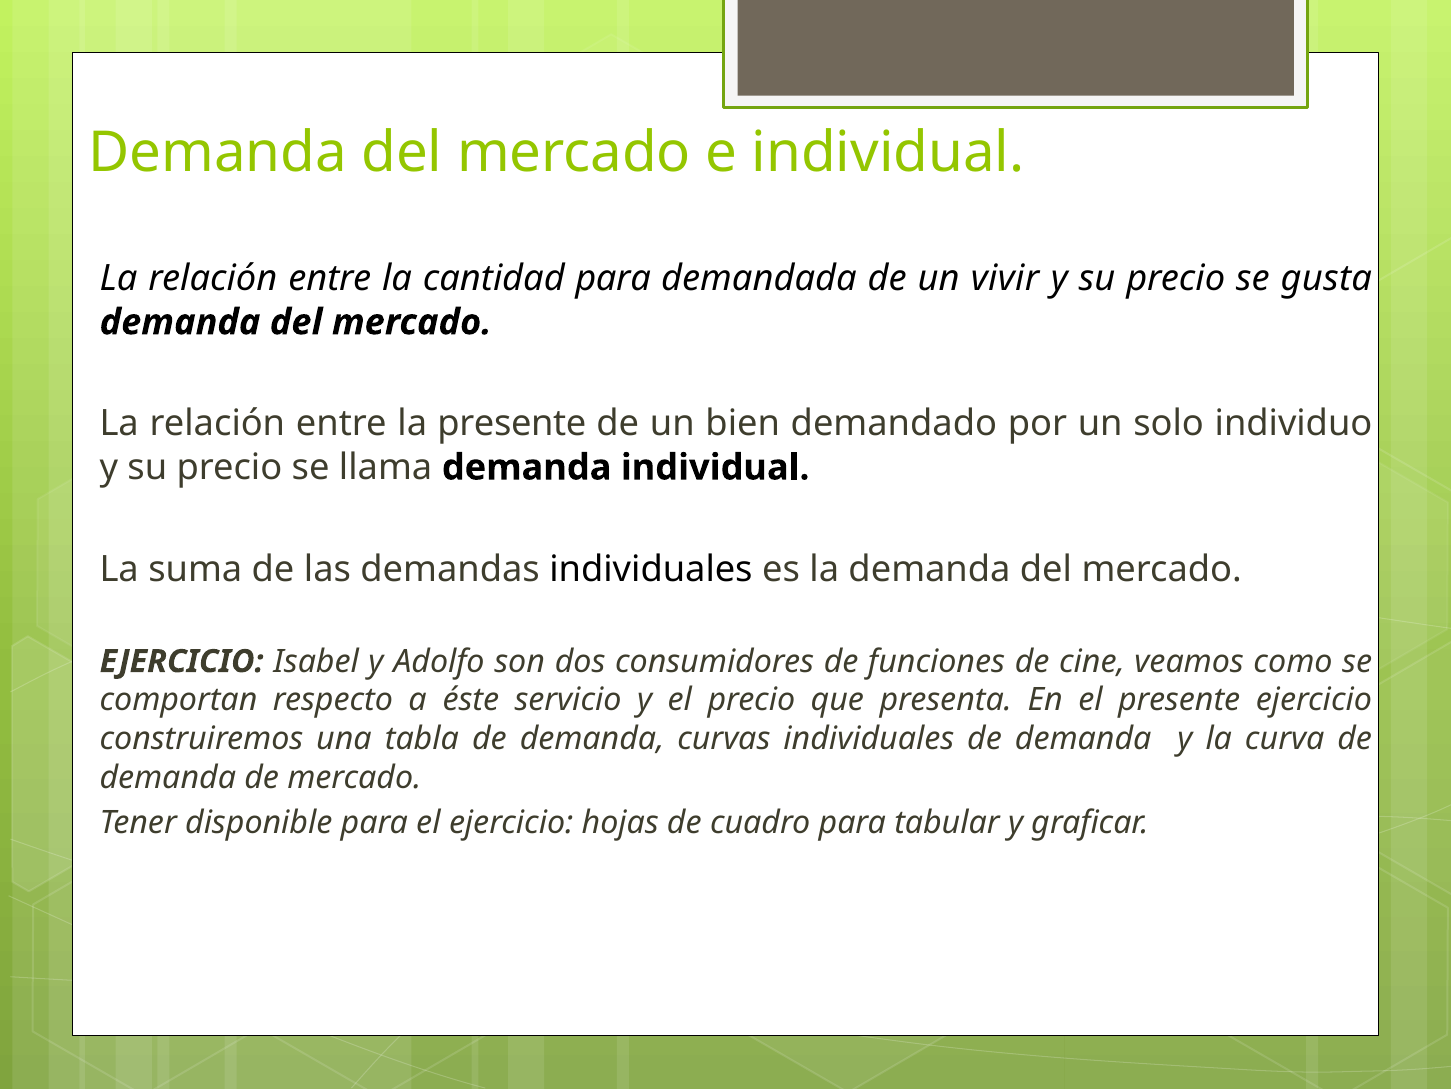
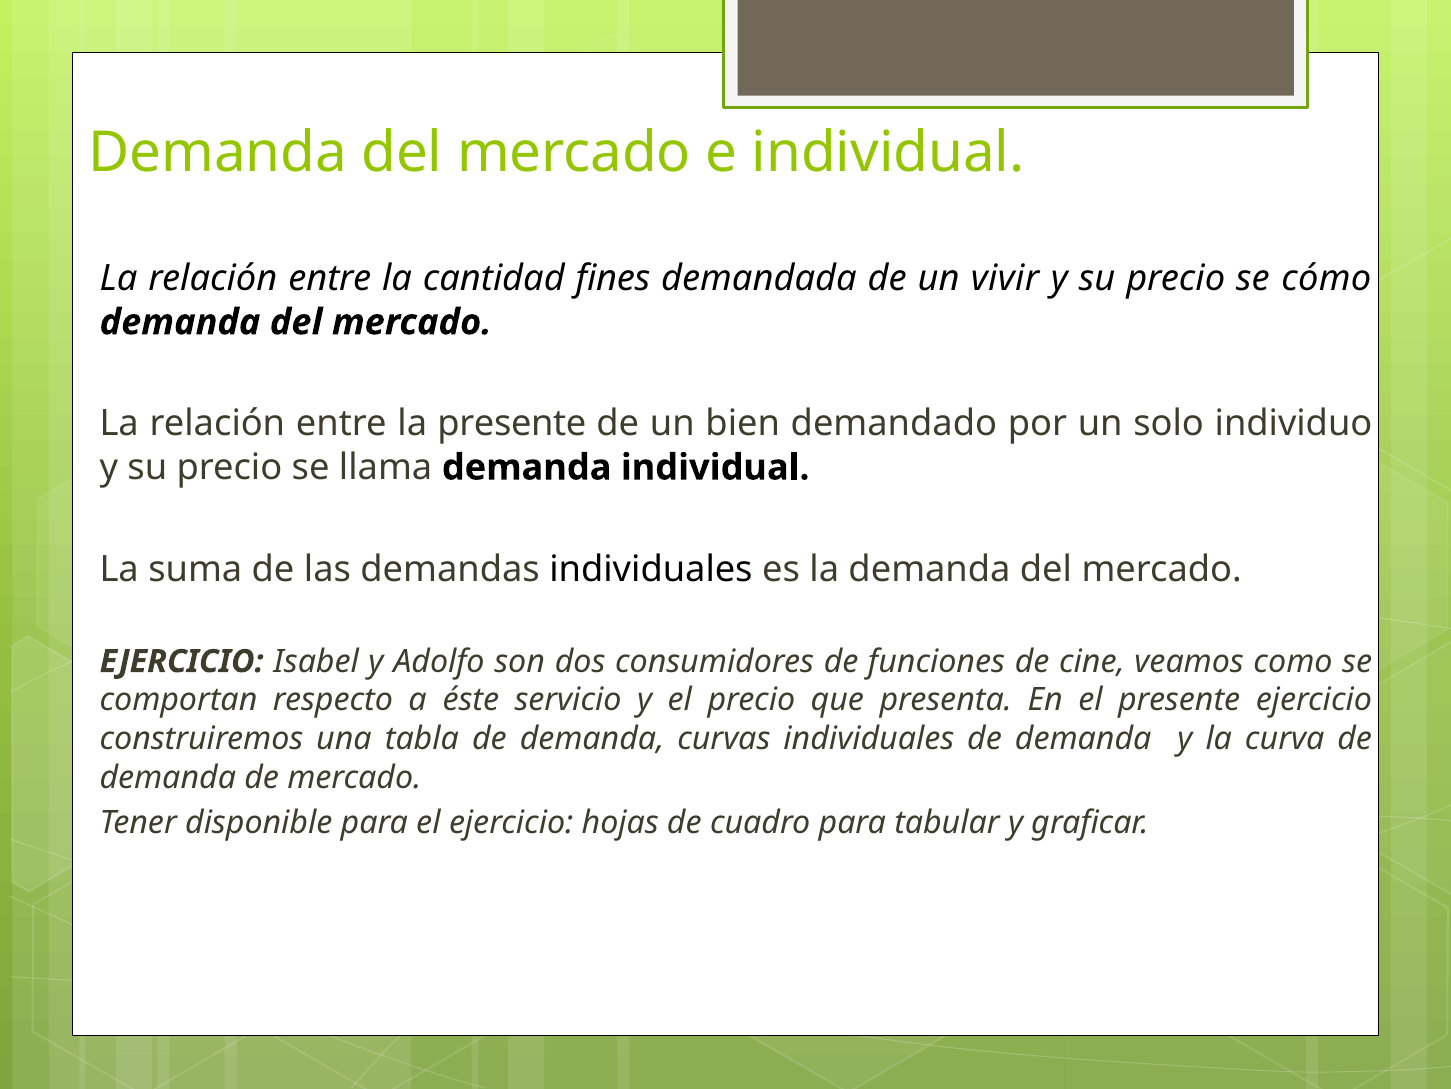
cantidad para: para -> fines
gusta: gusta -> cómo
